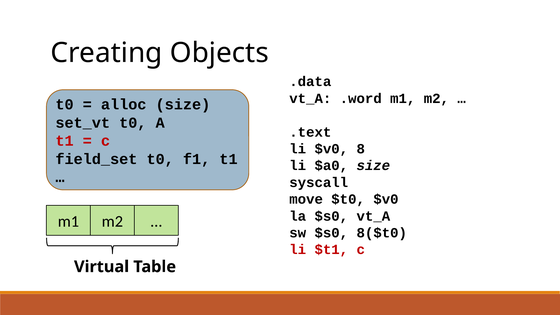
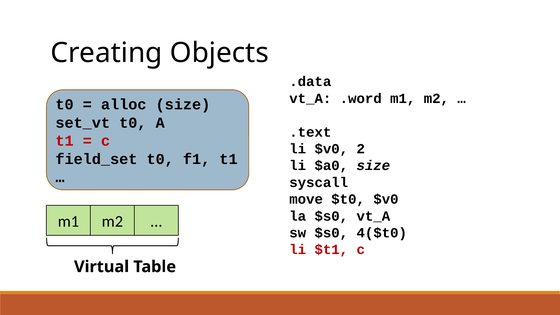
8: 8 -> 2
8($t0: 8($t0 -> 4($t0
